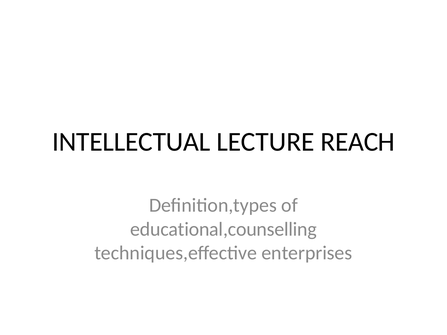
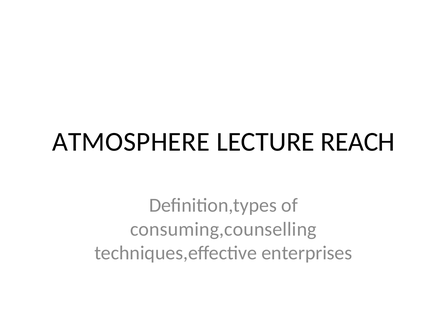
INTELLECTUAL: INTELLECTUAL -> ATMOSPHERE
educational,counselling: educational,counselling -> consuming,counselling
